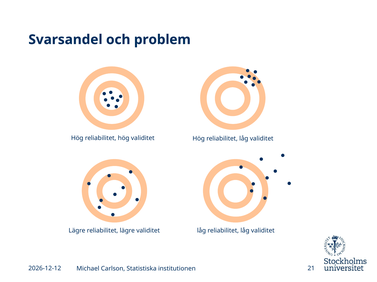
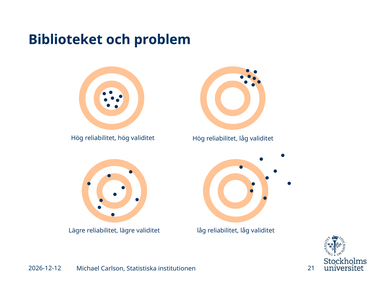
Svarsandel: Svarsandel -> Biblioteket
